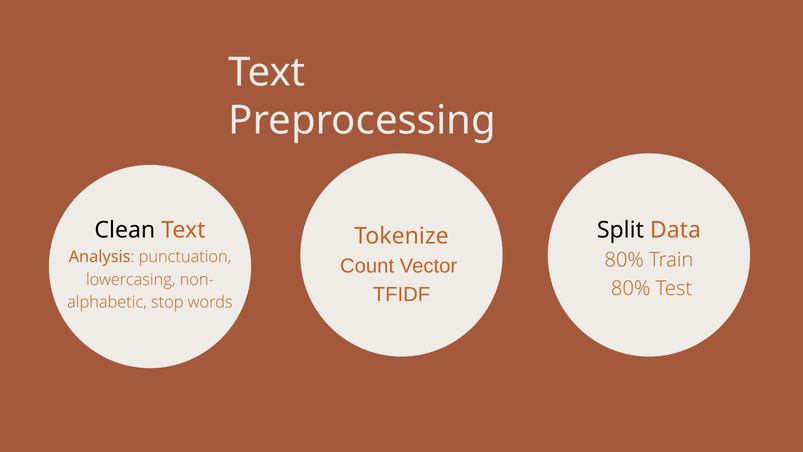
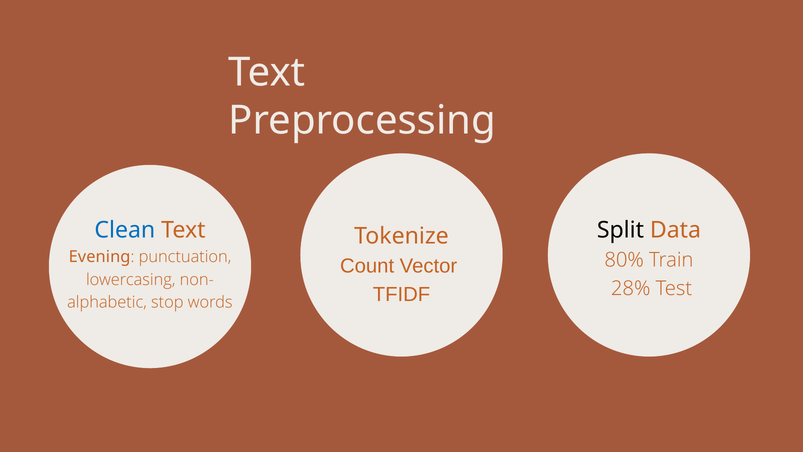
Clean colour: black -> blue
Analysis: Analysis -> Evening
80% at (631, 288): 80% -> 28%
